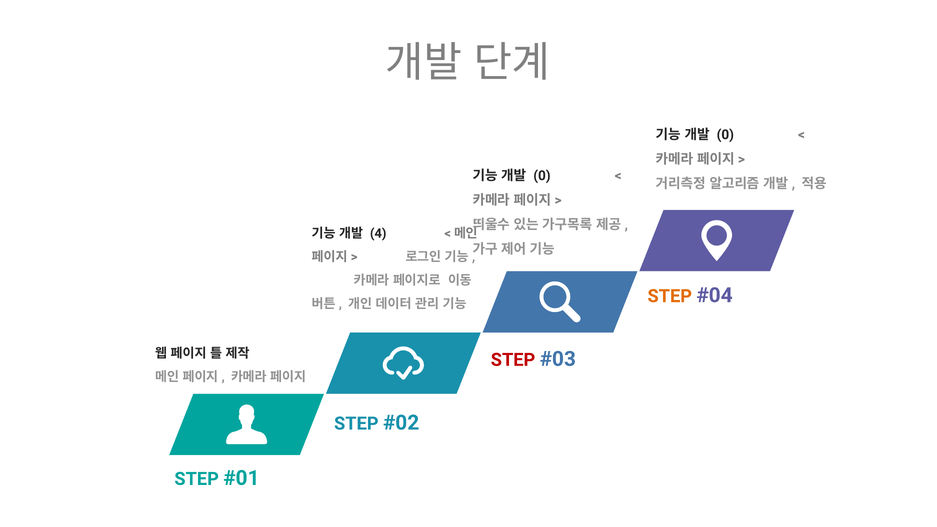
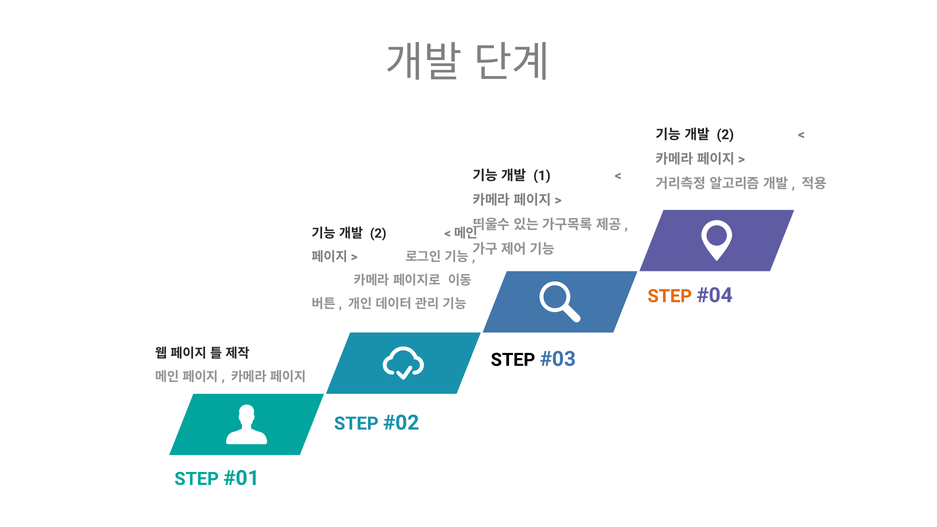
0 at (725, 135): 0 -> 2
0 at (542, 176): 0 -> 1
4 at (378, 233): 4 -> 2
STEP at (513, 360) colour: red -> black
